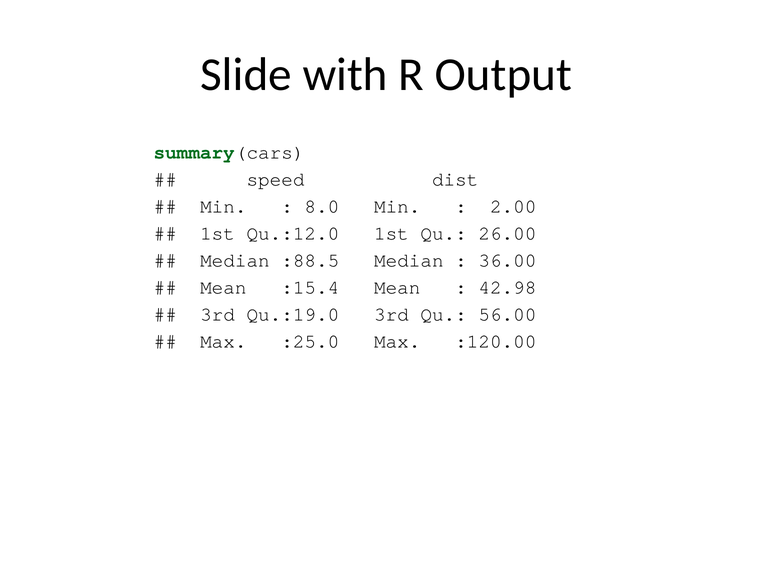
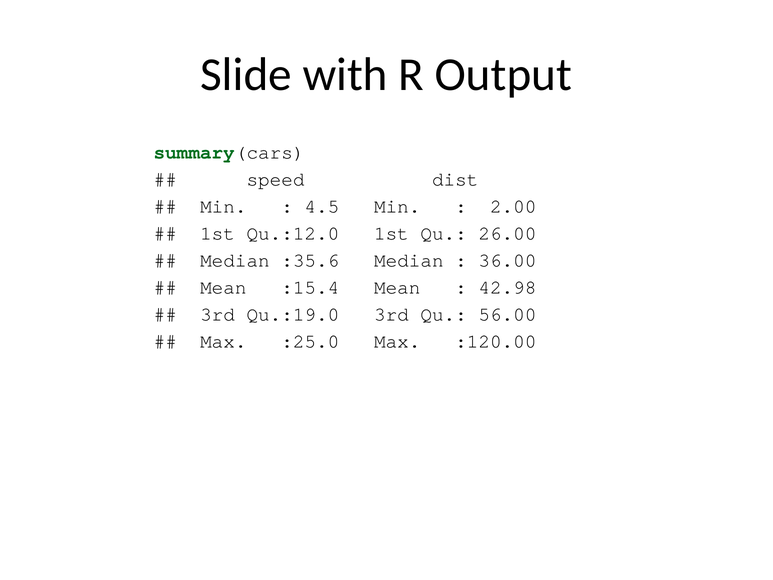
8.0: 8.0 -> 4.5
:88.5: :88.5 -> :35.6
